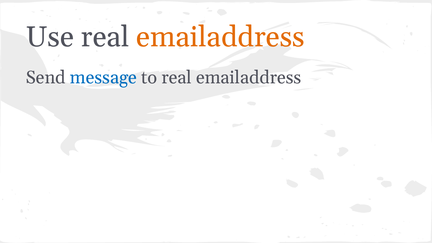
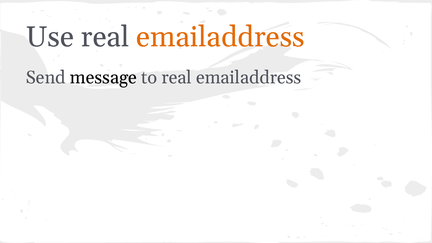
message colour: blue -> black
